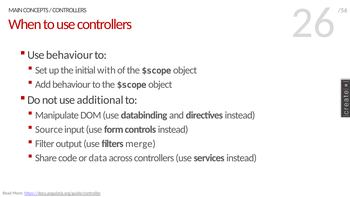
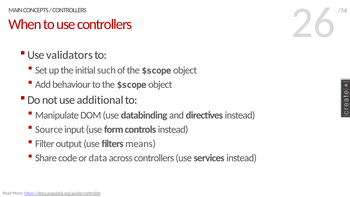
Use behaviour: behaviour -> validators
with: with -> such
merge: merge -> means
